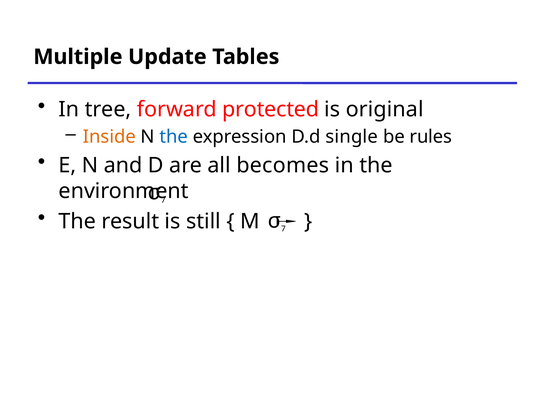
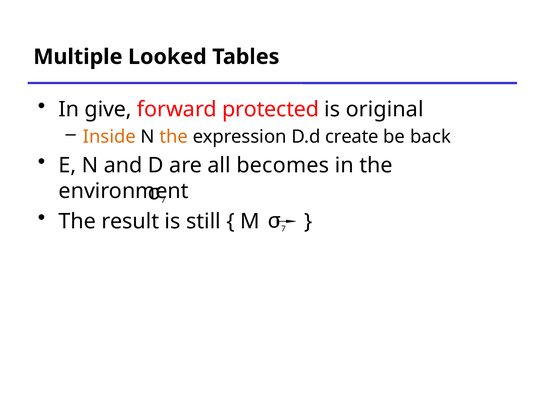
Update: Update -> Looked
tree: tree -> give
the at (174, 137) colour: blue -> orange
single: single -> create
rules: rules -> back
